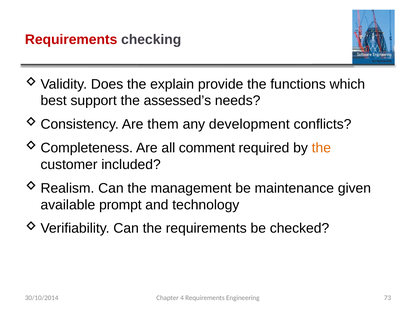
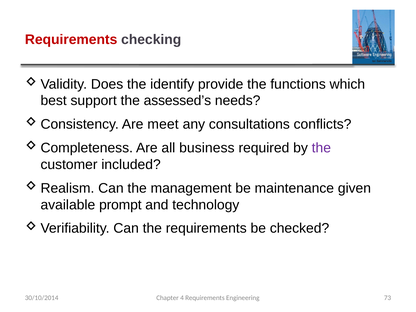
explain: explain -> identify
them: them -> meet
development: development -> consultations
comment: comment -> business
the at (321, 148) colour: orange -> purple
